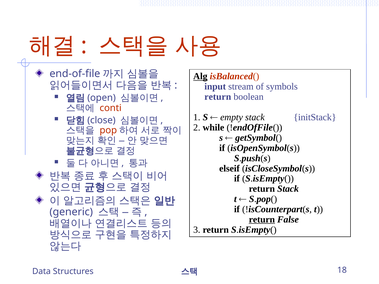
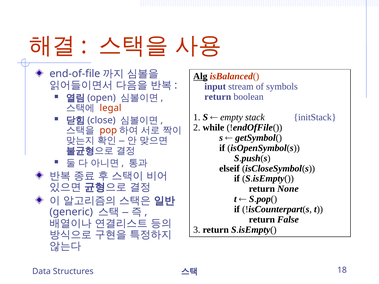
conti: conti -> legal
return Stack: Stack -> None
return at (262, 220) underline: present -> none
